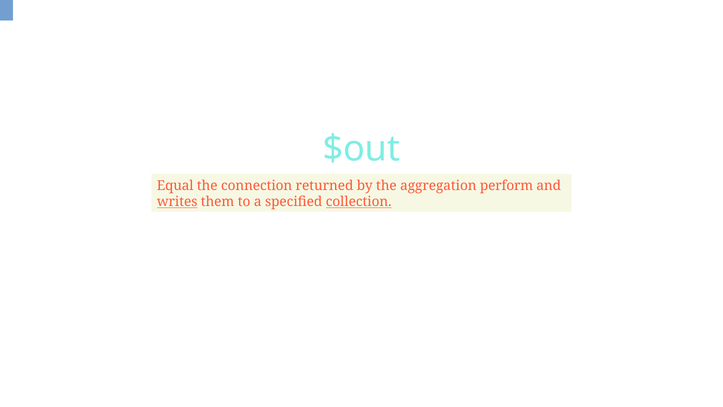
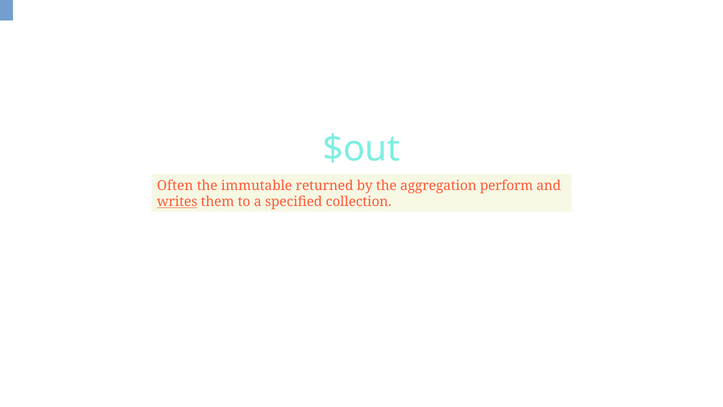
Equal: Equal -> Often
connection: connection -> immutable
collection underline: present -> none
